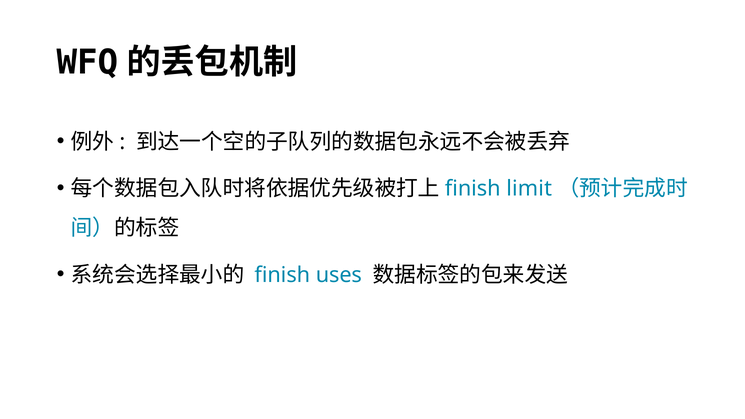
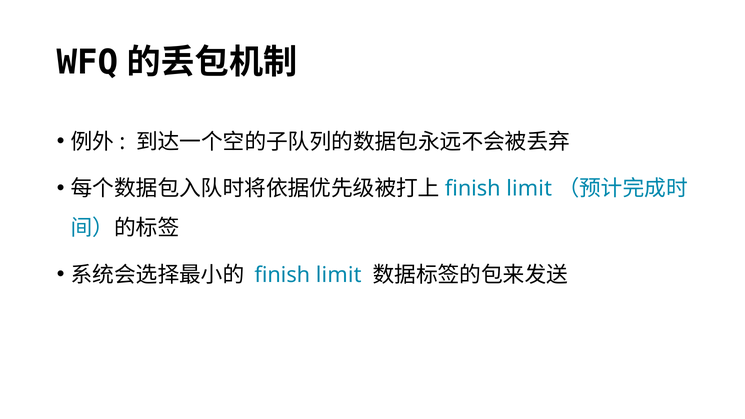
uses at (339, 275): uses -> limit
